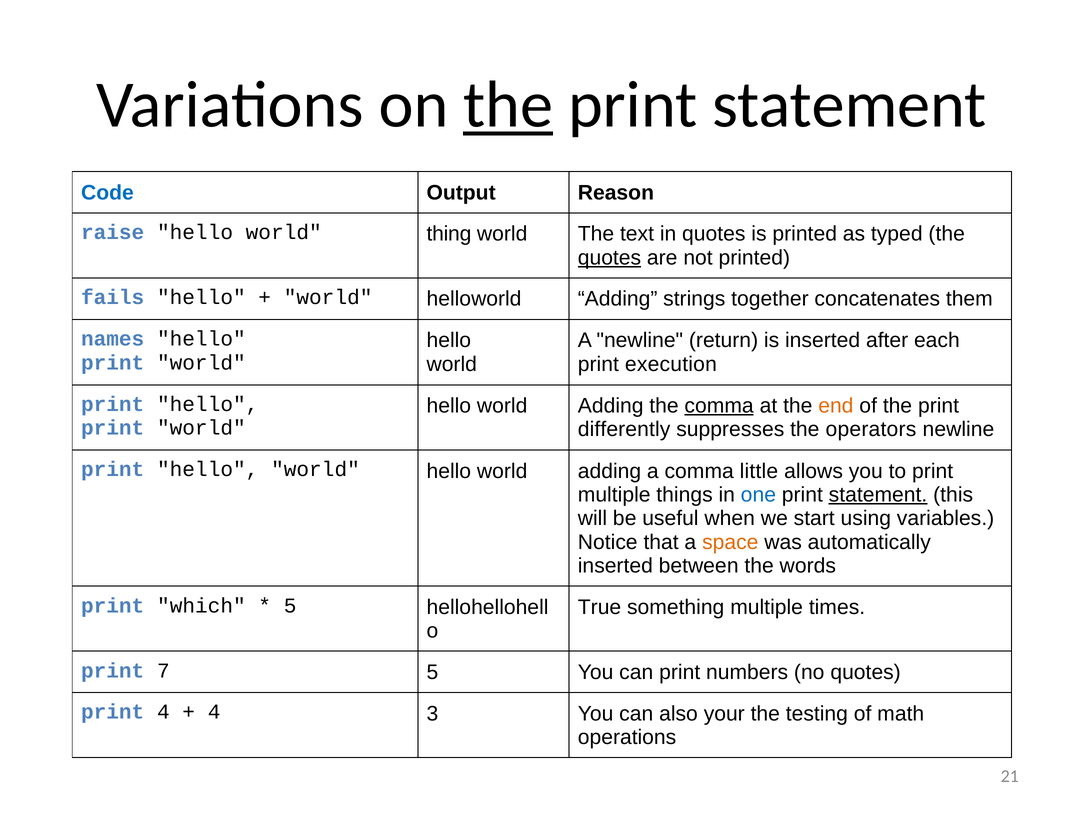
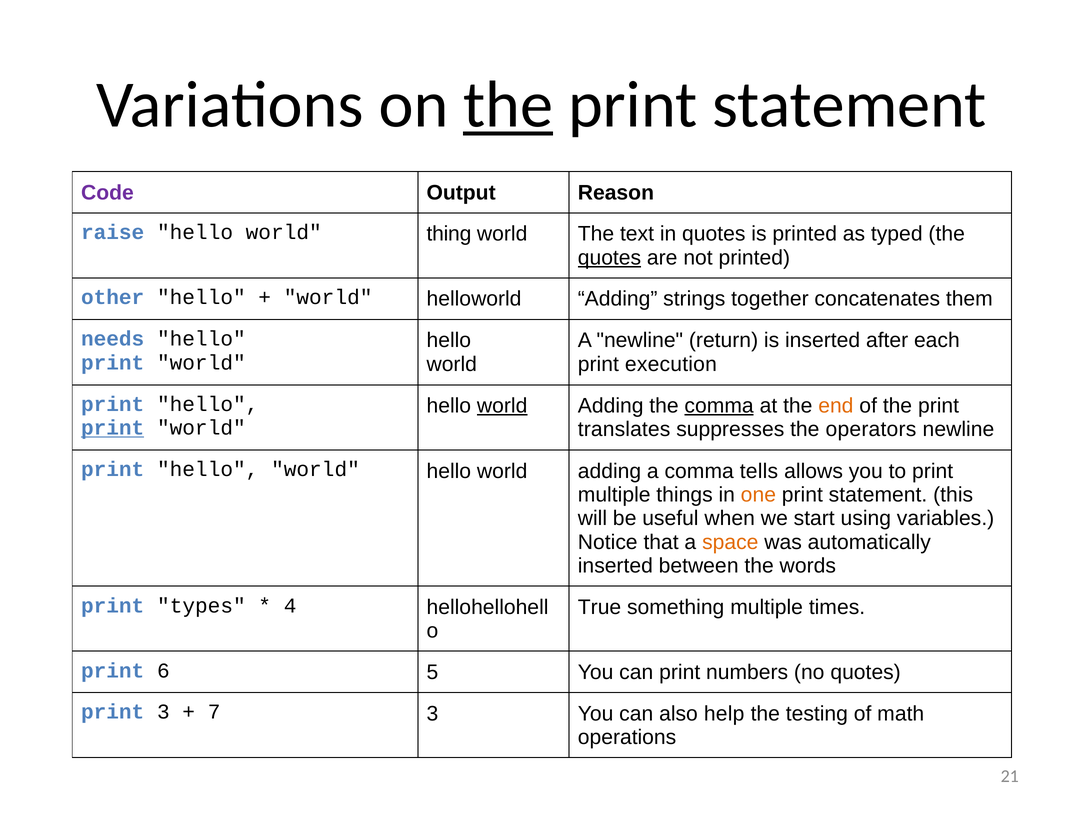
Code colour: blue -> purple
fails: fails -> other
names: names -> needs
world at (502, 406) underline: none -> present
differently: differently -> translates
print at (113, 428) underline: none -> present
little: little -> tells
one colour: blue -> orange
statement at (878, 495) underline: present -> none
which: which -> types
5 at (290, 606): 5 -> 4
7: 7 -> 6
print 4: 4 -> 3
4 at (214, 712): 4 -> 7
your: your -> help
